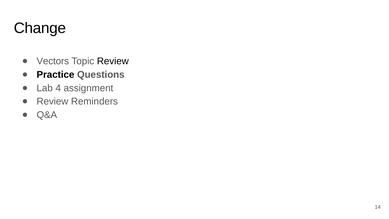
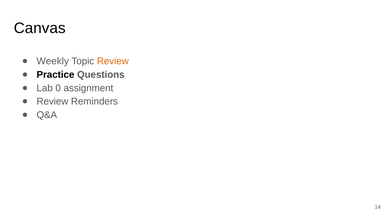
Change: Change -> Canvas
Vectors: Vectors -> Weekly
Review at (113, 61) colour: black -> orange
4: 4 -> 0
